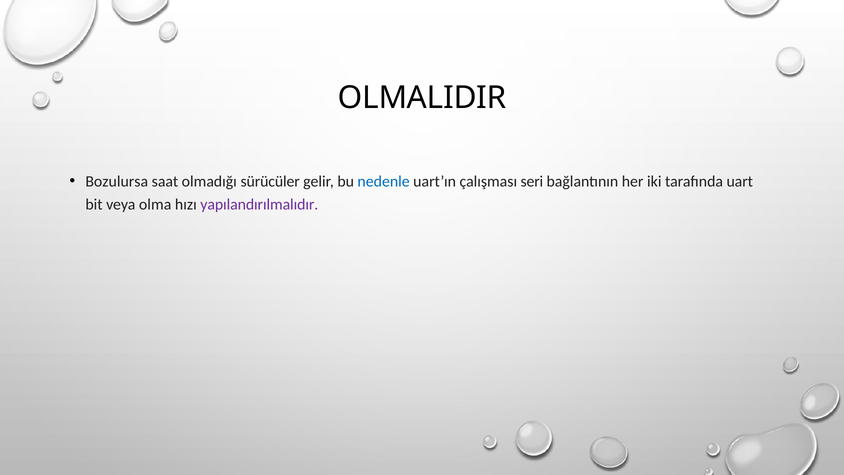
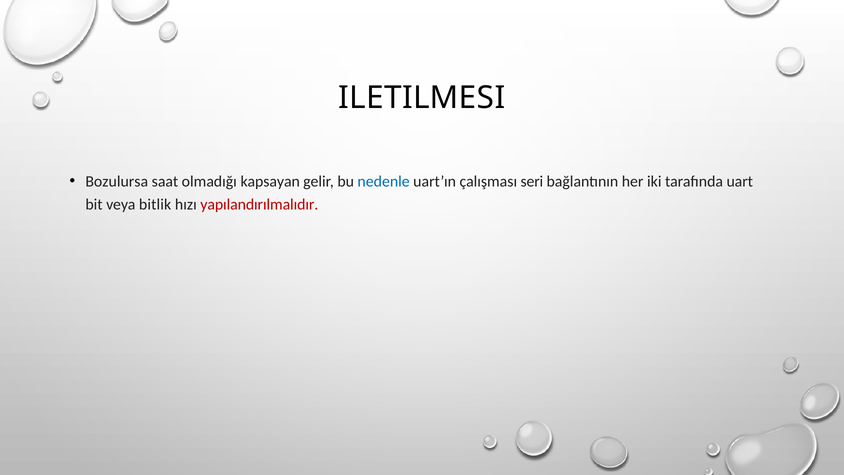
OLMALIDIR: OLMALIDIR -> ILETILMESI
sürücüler: sürücüler -> kapsayan
olma: olma -> bitlik
yapılandırılmalıdır colour: purple -> red
